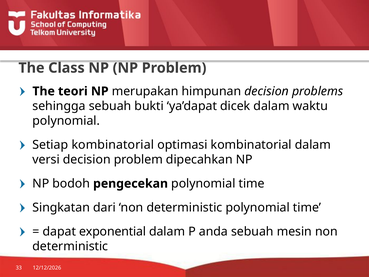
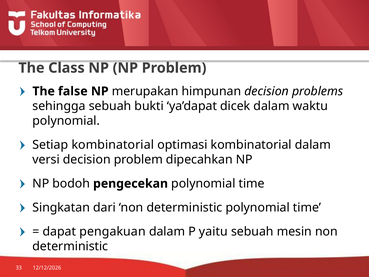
teori: teori -> false
exponential: exponential -> pengakuan
anda: anda -> yaitu
